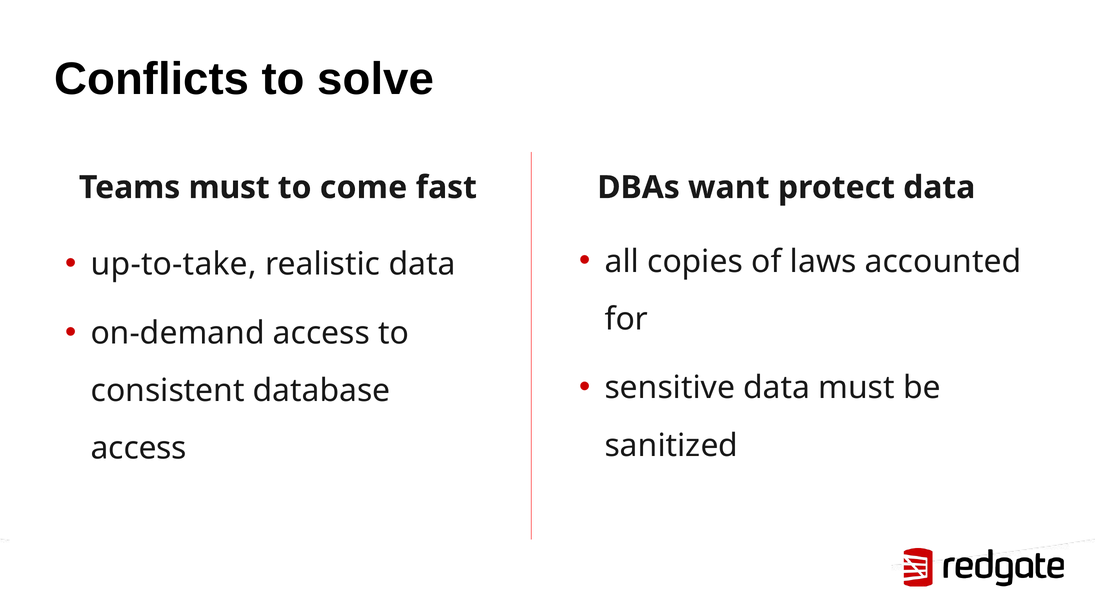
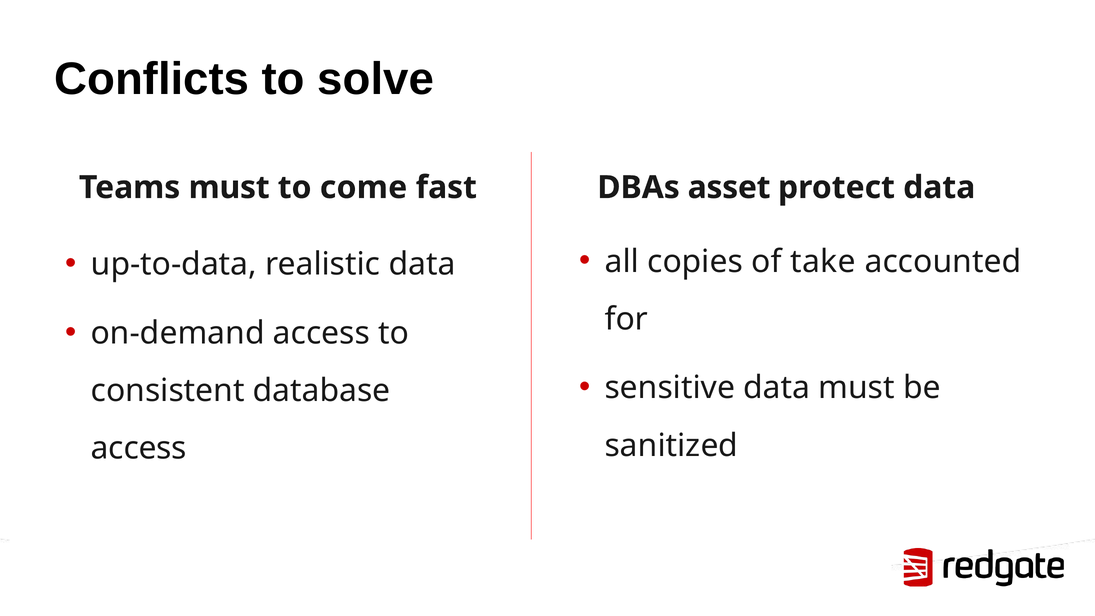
want: want -> asset
laws: laws -> take
up-to-take: up-to-take -> up-to-data
